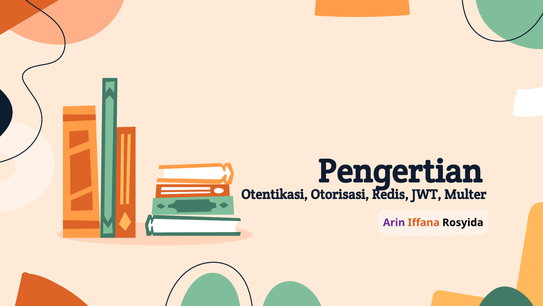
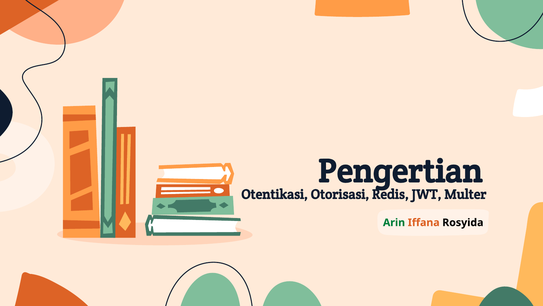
Arin colour: purple -> green
